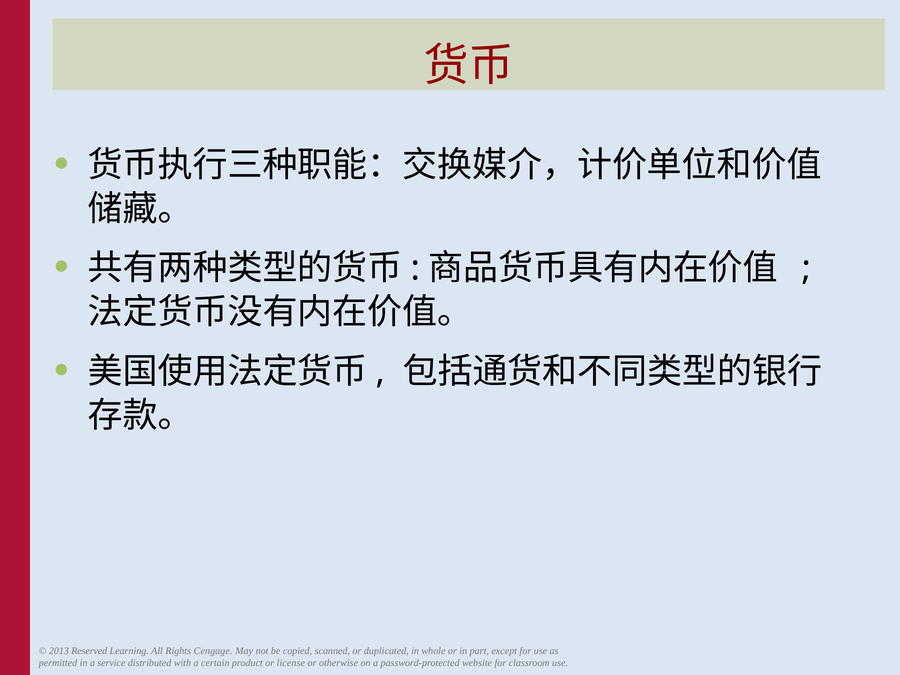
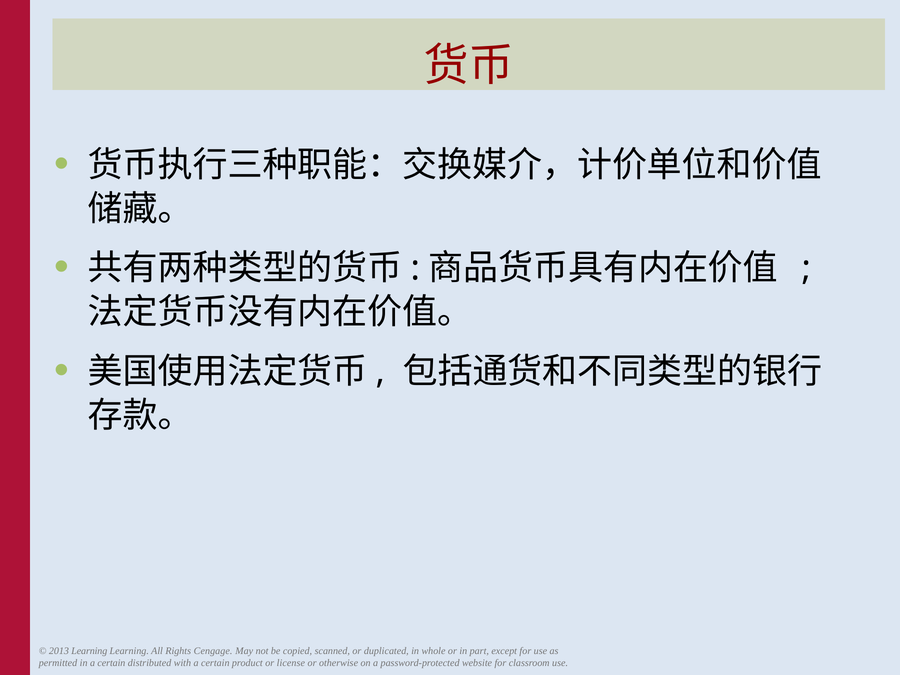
2013 Reserved: Reserved -> Learning
in a service: service -> certain
